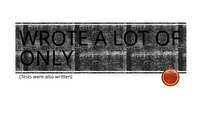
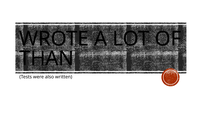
ONLY: ONLY -> THAN
